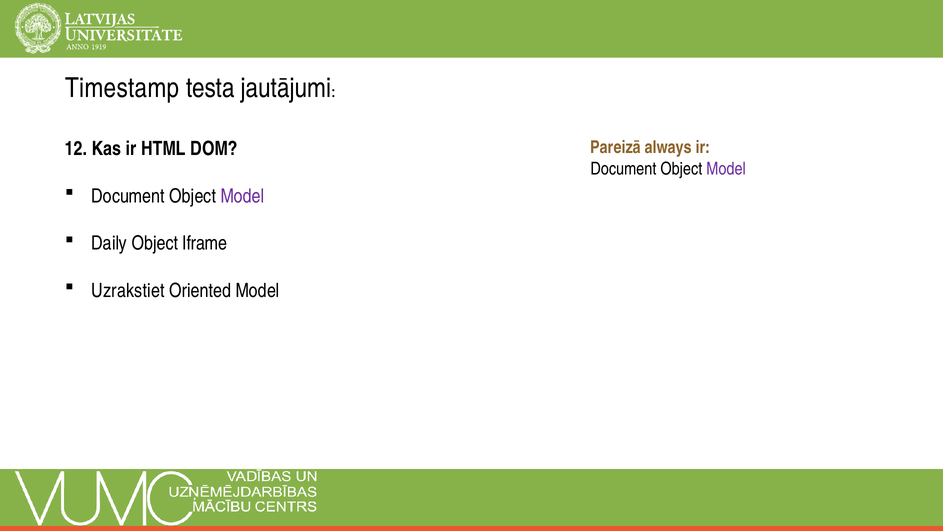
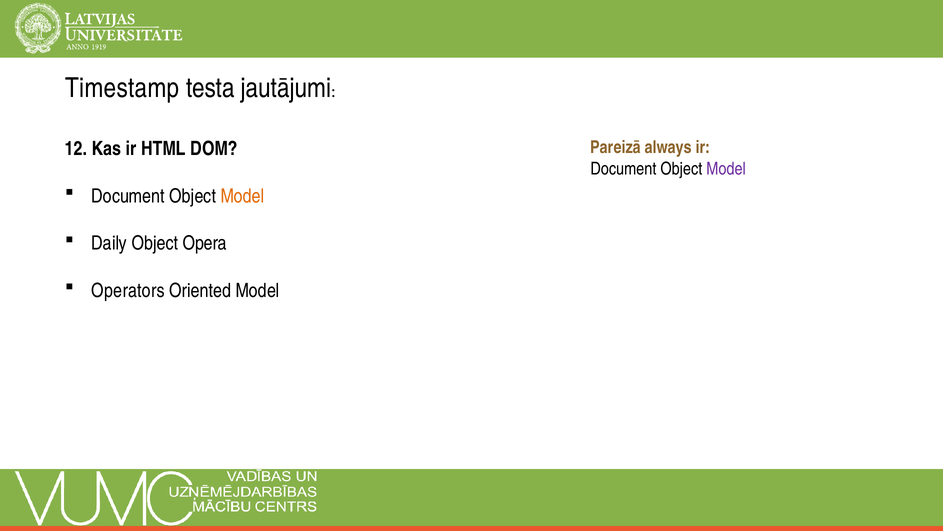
Model at (243, 196) colour: purple -> orange
Iframe: Iframe -> Opera
Uzrakstiet: Uzrakstiet -> Operators
